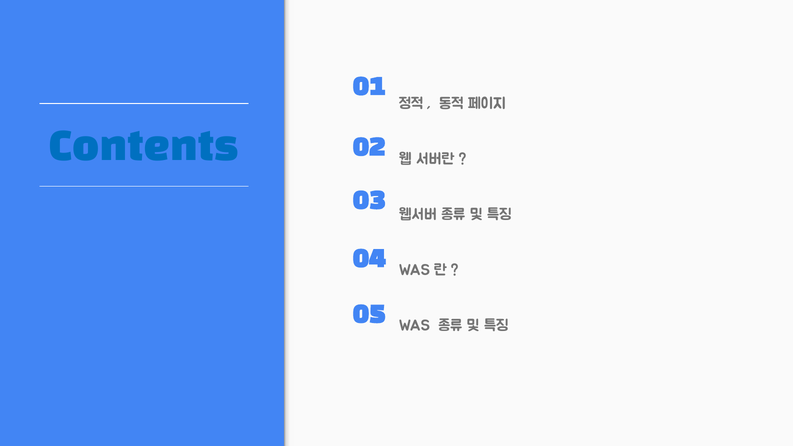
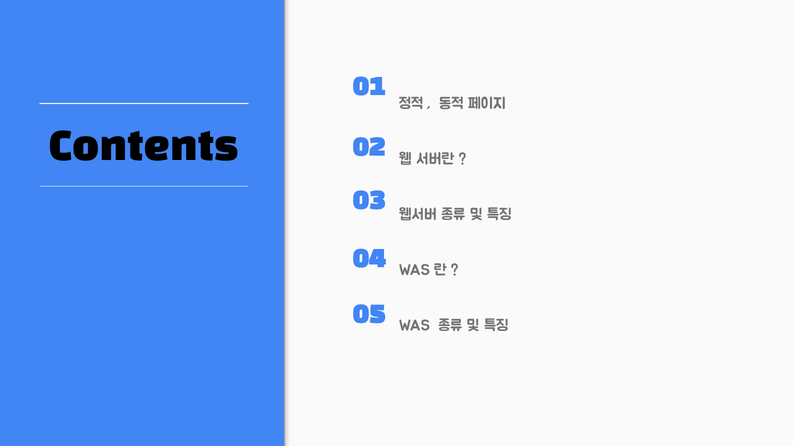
Contents colour: blue -> black
